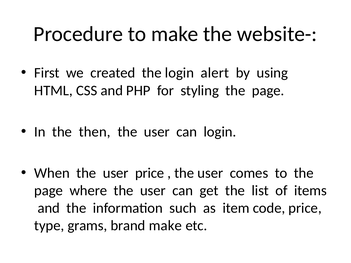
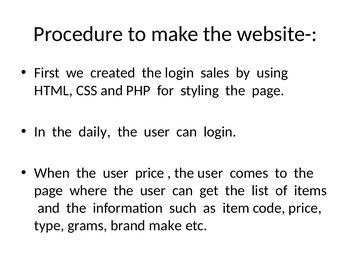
alert: alert -> sales
then: then -> daily
